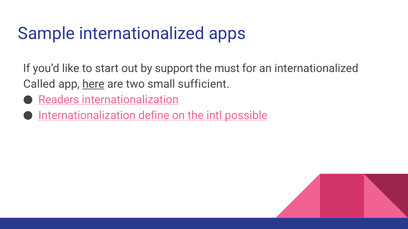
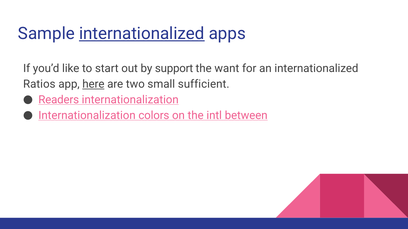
internationalized at (142, 34) underline: none -> present
must: must -> want
Called: Called -> Ratios
define: define -> colors
possible: possible -> between
